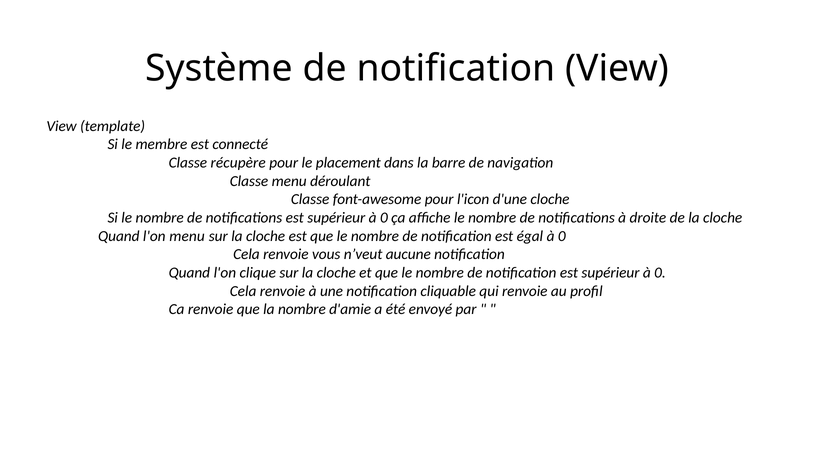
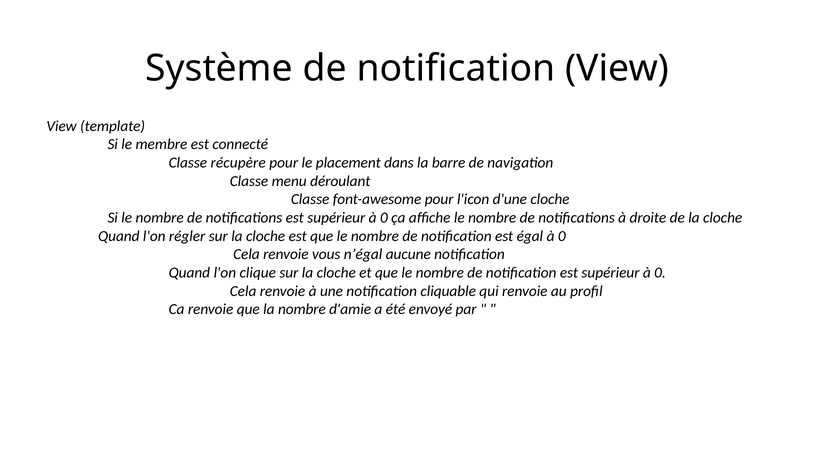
l'on menu: menu -> régler
n’veut: n’veut -> n’égal
